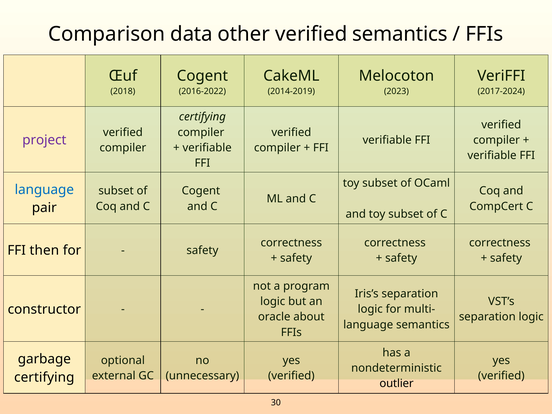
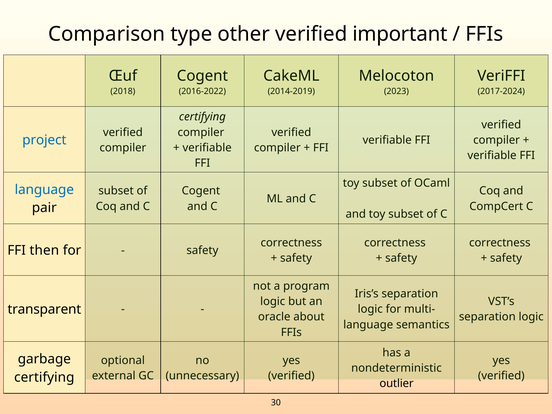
data: data -> type
verified semantics: semantics -> important
project colour: purple -> blue
constructor: constructor -> transparent
